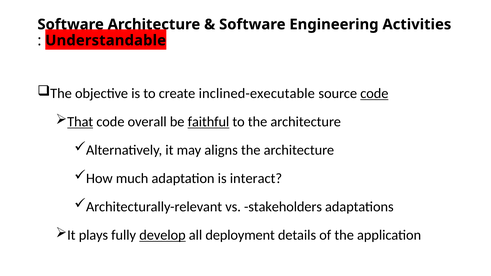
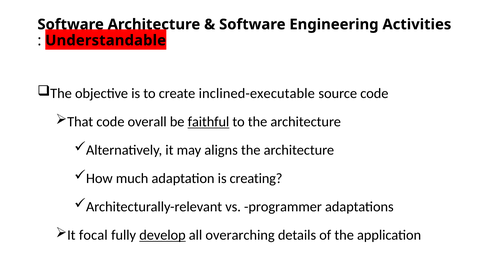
code at (374, 94) underline: present -> none
That underline: present -> none
interact: interact -> creating
stakeholders: stakeholders -> programmer
plays: plays -> focal
deployment: deployment -> overarching
